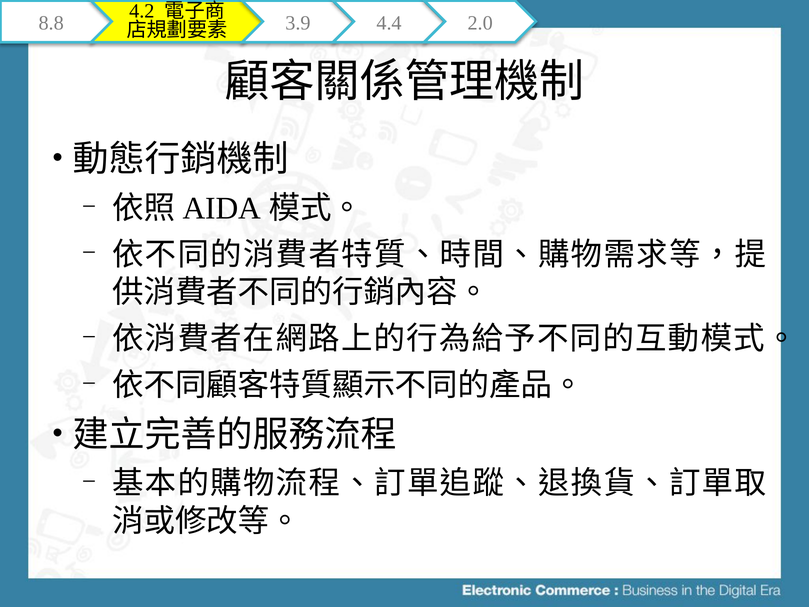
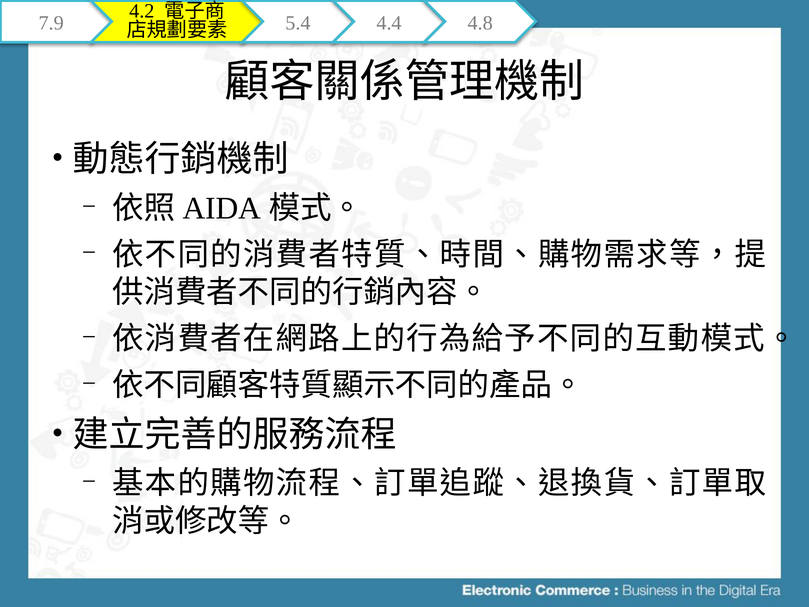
8.8: 8.8 -> 7.9
3.9: 3.9 -> 5.4
2.0: 2.0 -> 4.8
